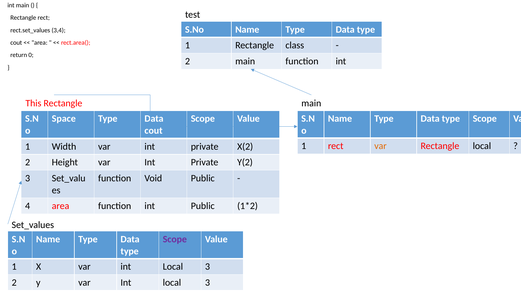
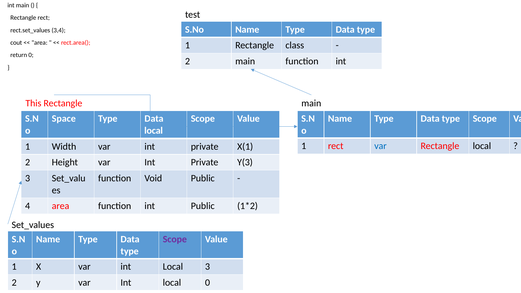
cout at (154, 131): cout -> local
var at (380, 146) colour: orange -> blue
X(2: X(2 -> X(1
Y(2: Y(2 -> Y(3
3 at (208, 283): 3 -> 0
